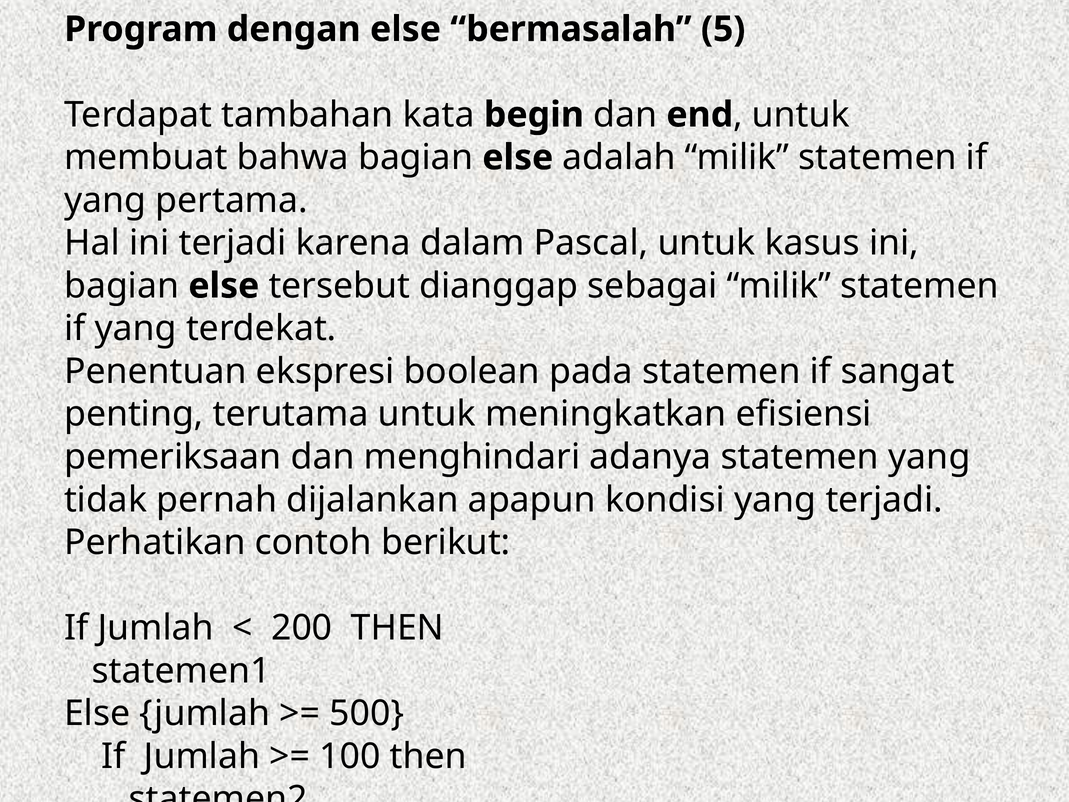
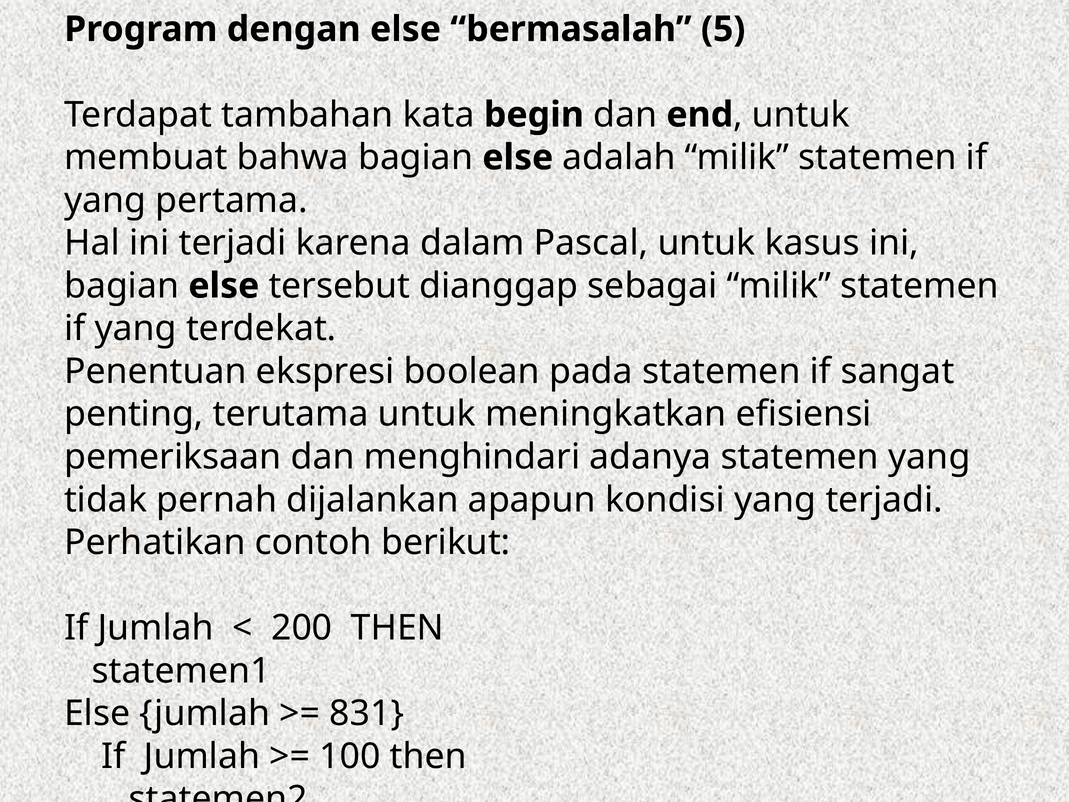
500: 500 -> 831
